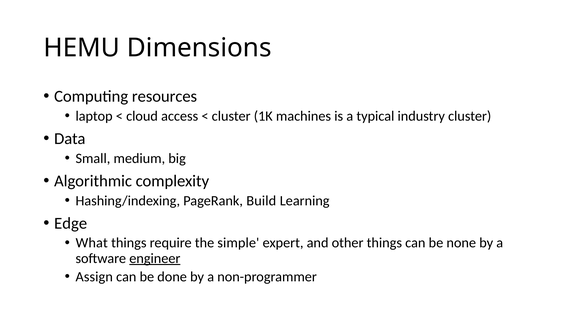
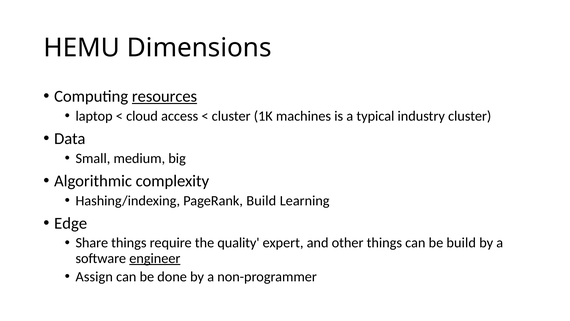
resources underline: none -> present
What: What -> Share
simple: simple -> quality
be none: none -> build
